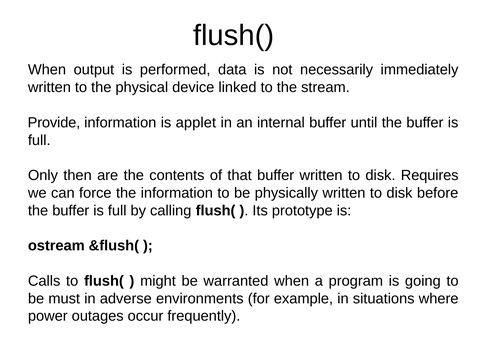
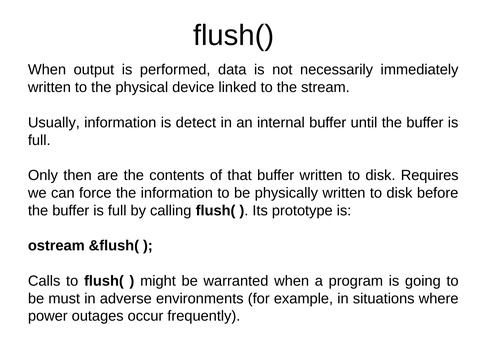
Provide: Provide -> Usually
applet: applet -> detect
